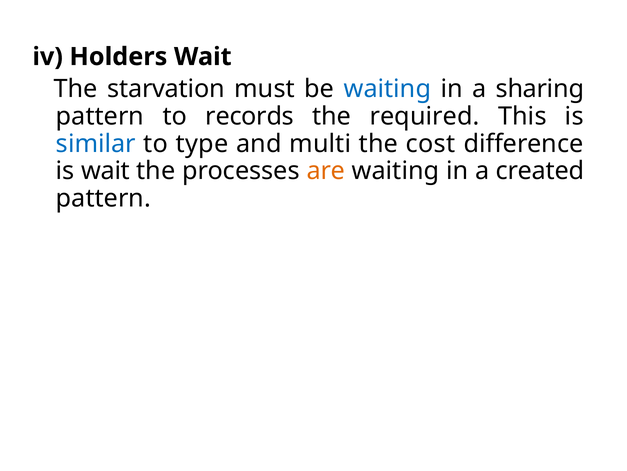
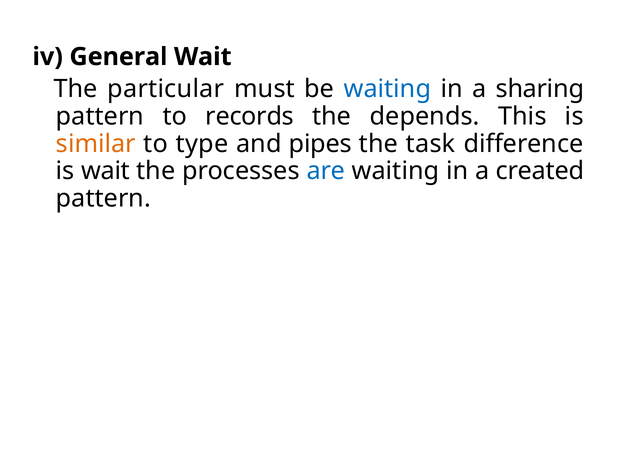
Holders: Holders -> General
starvation: starvation -> particular
required: required -> depends
similar colour: blue -> orange
multi: multi -> pipes
cost: cost -> task
are colour: orange -> blue
